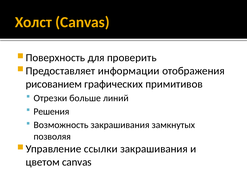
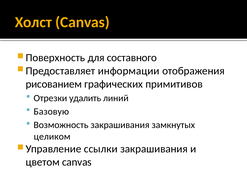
проверить: проверить -> составного
больше: больше -> удалить
Решения: Решения -> Базовую
позволяя: позволяя -> целиком
